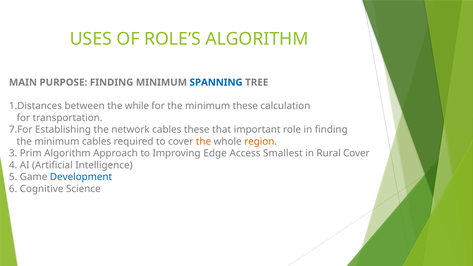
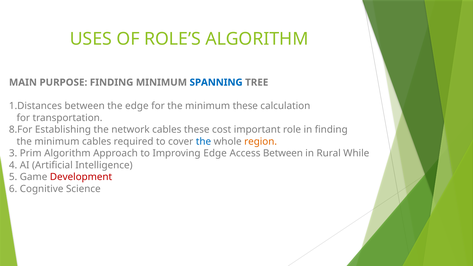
the while: while -> edge
7.For: 7.For -> 8.For
that: that -> cost
the at (203, 142) colour: orange -> blue
Access Smallest: Smallest -> Between
Rural Cover: Cover -> While
Development colour: blue -> red
